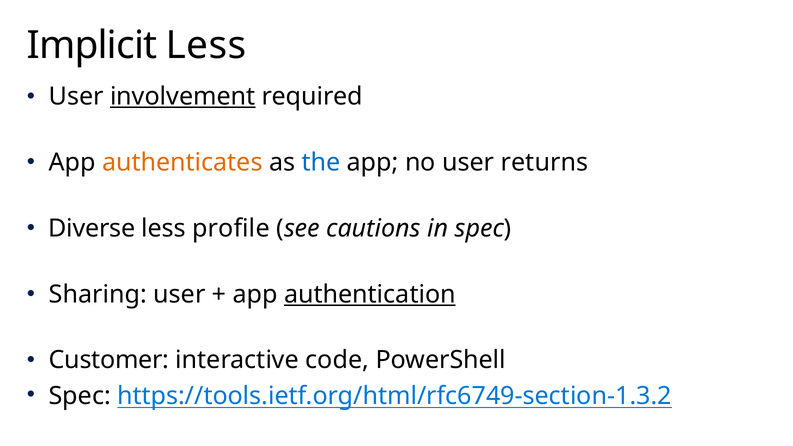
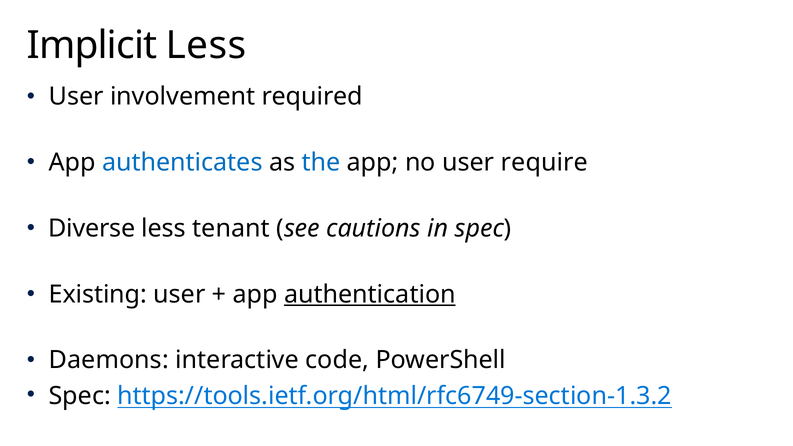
involvement underline: present -> none
authenticates colour: orange -> blue
returns: returns -> require
profile: profile -> tenant
Sharing: Sharing -> Existing
Customer: Customer -> Daemons
